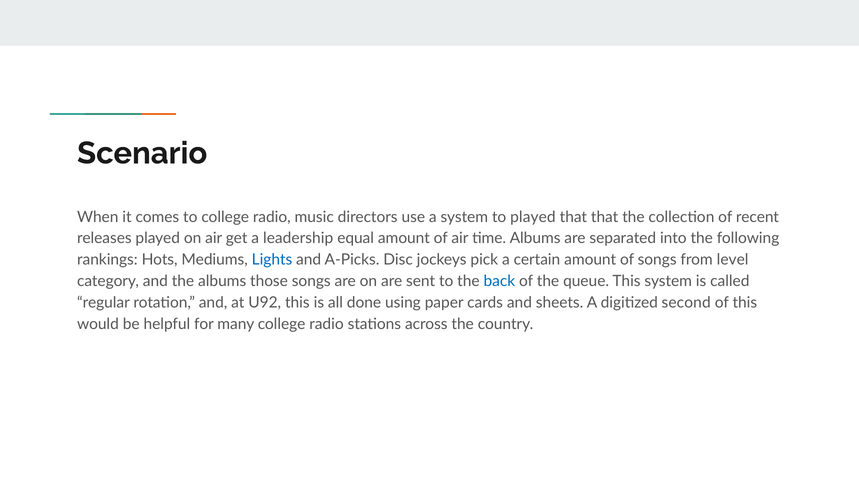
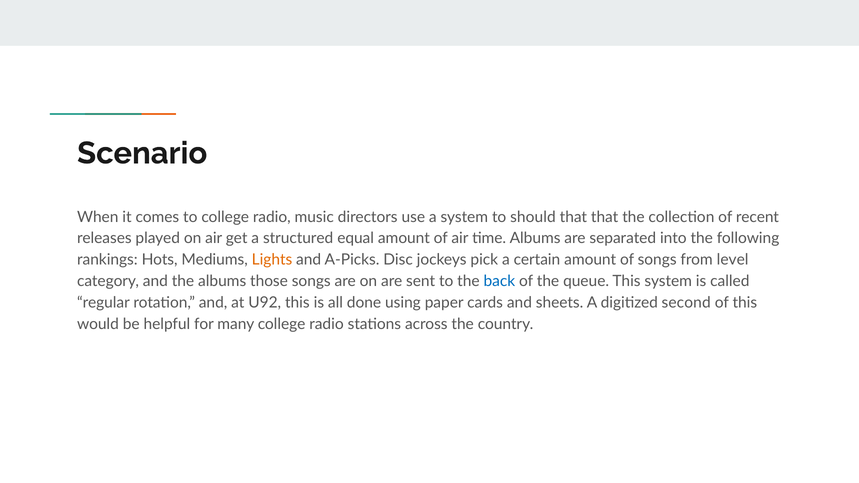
to played: played -> should
leadership: leadership -> structured
Lights colour: blue -> orange
